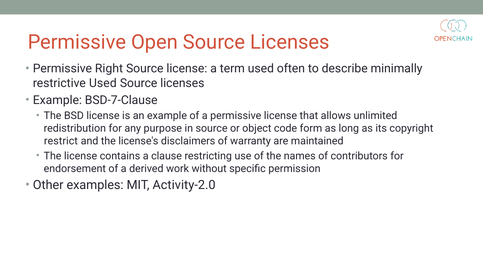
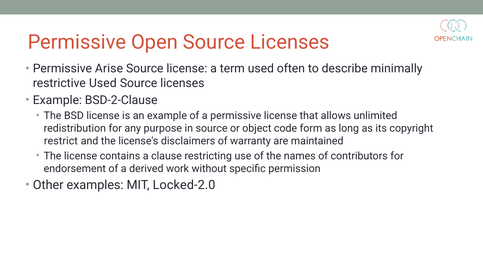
Right: Right -> Arise
BSD-7-Clause: BSD-7-Clause -> BSD-2-Clause
Activity-2.0: Activity-2.0 -> Locked-2.0
